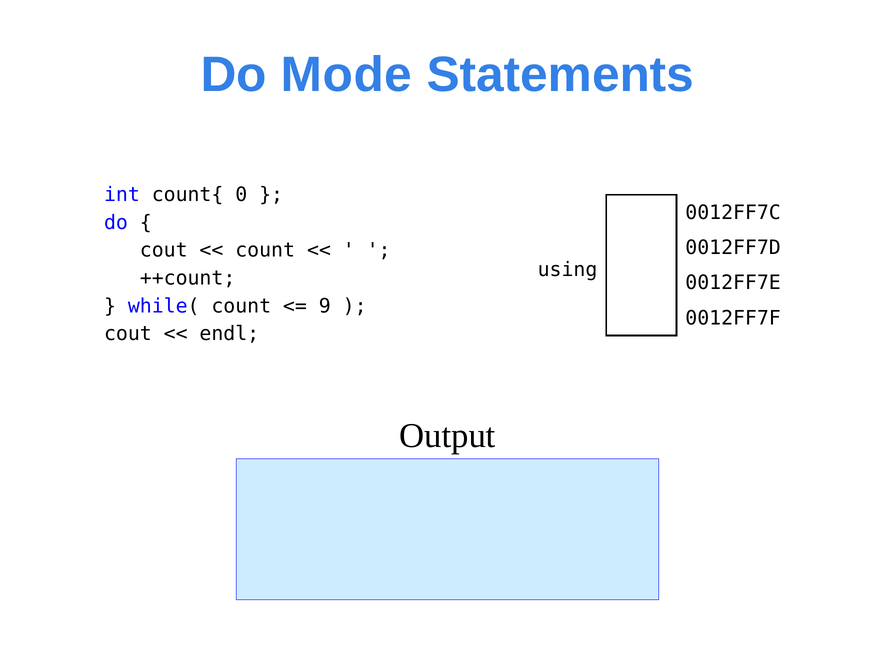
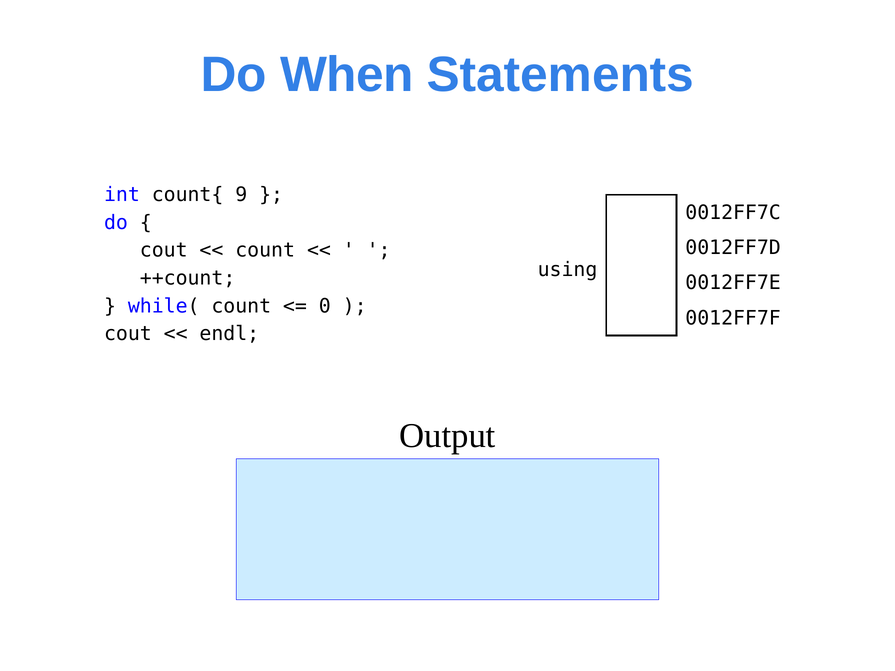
Mode: Mode -> When
0: 0 -> 9
9: 9 -> 0
